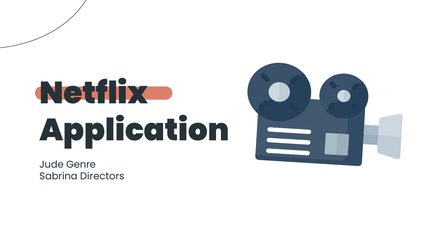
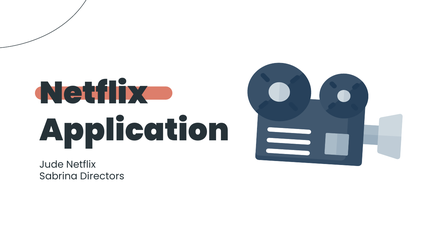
Jude Genre: Genre -> Netflix
